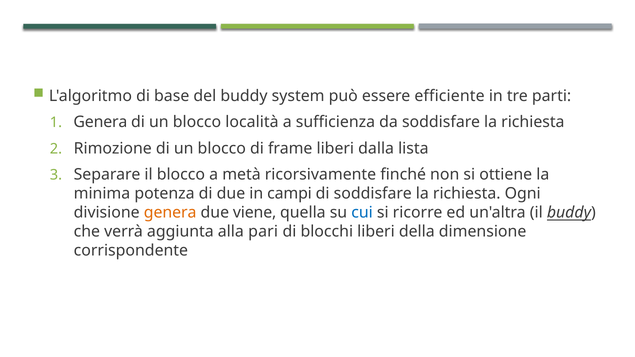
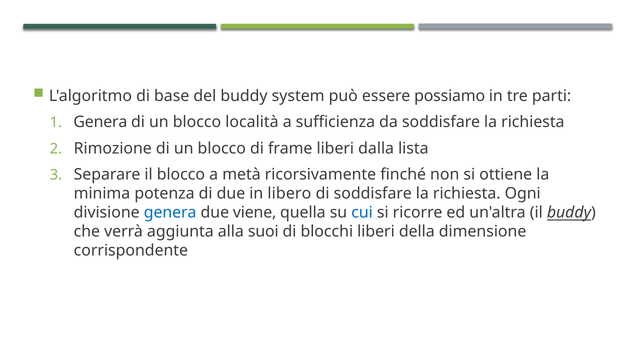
efficiente: efficiente -> possiamo
campi: campi -> libero
genera at (170, 213) colour: orange -> blue
pari: pari -> suoi
